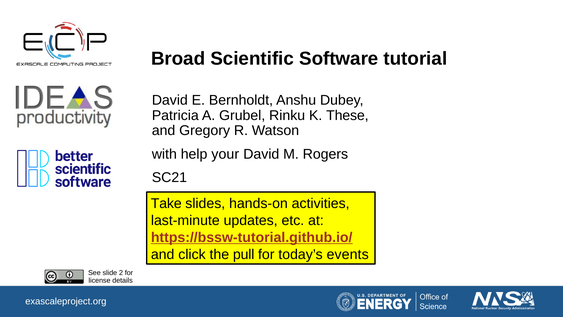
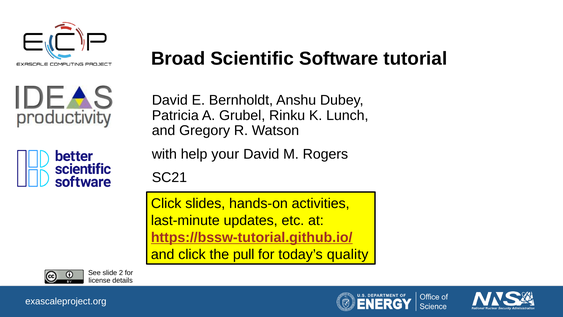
These: These -> Lunch
Take at (166, 203): Take -> Click
events: events -> quality
